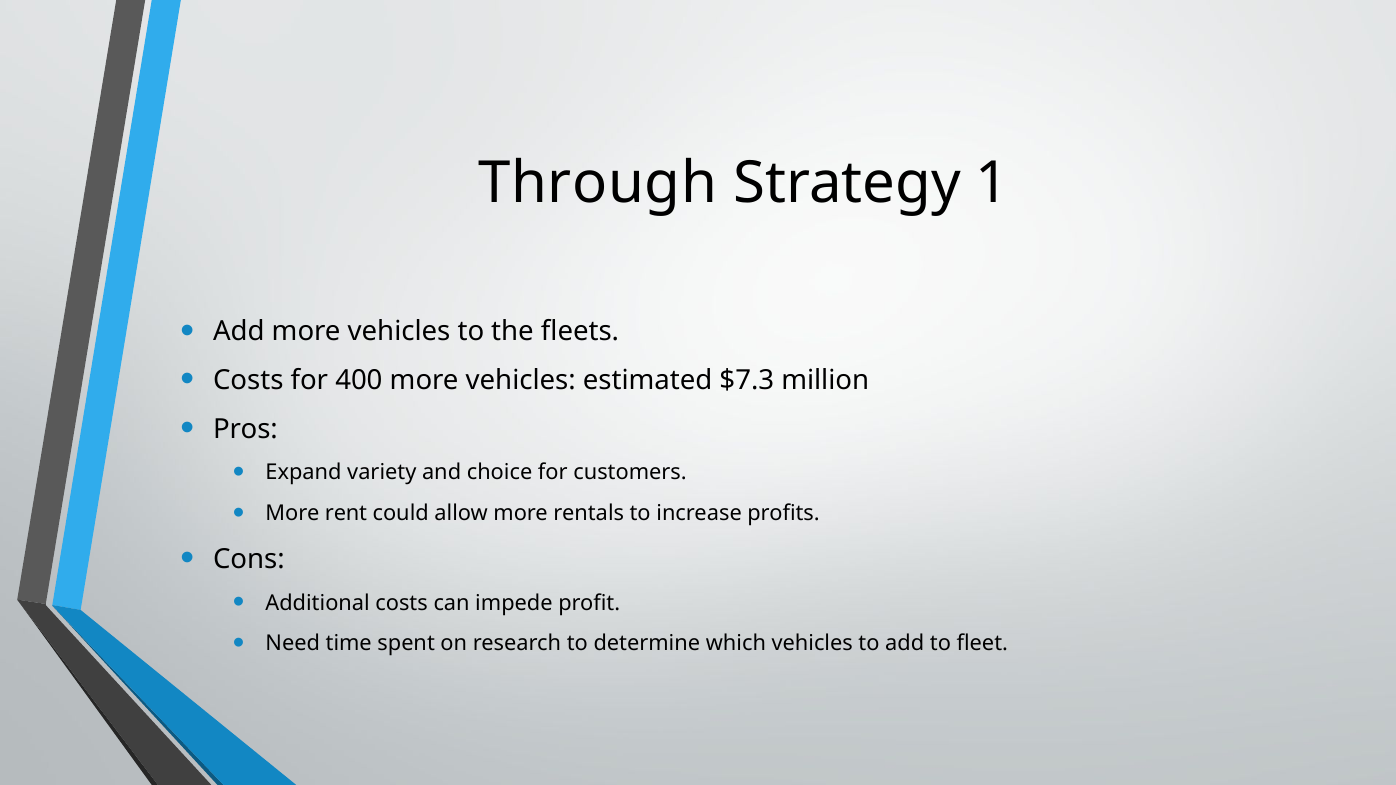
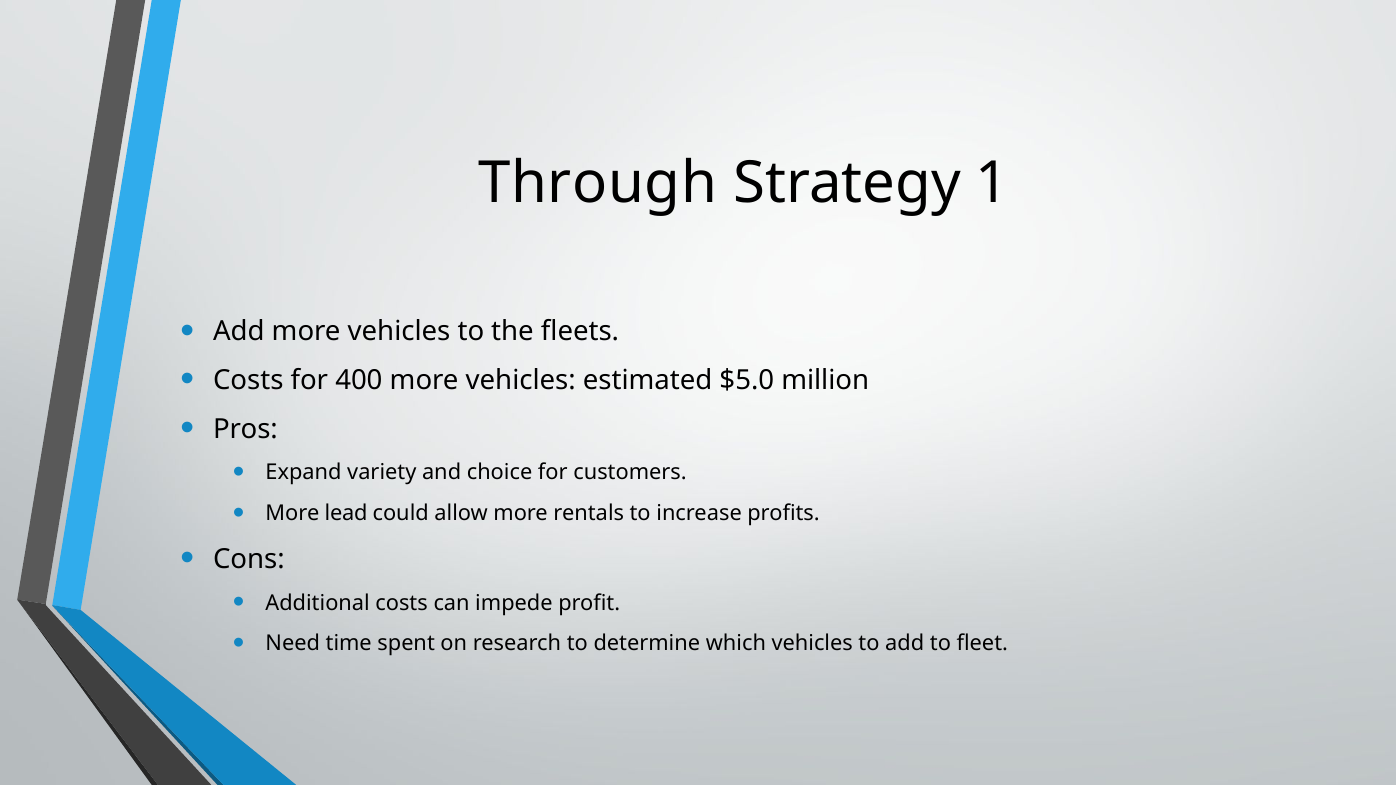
$7.3: $7.3 -> $5.0
rent: rent -> lead
